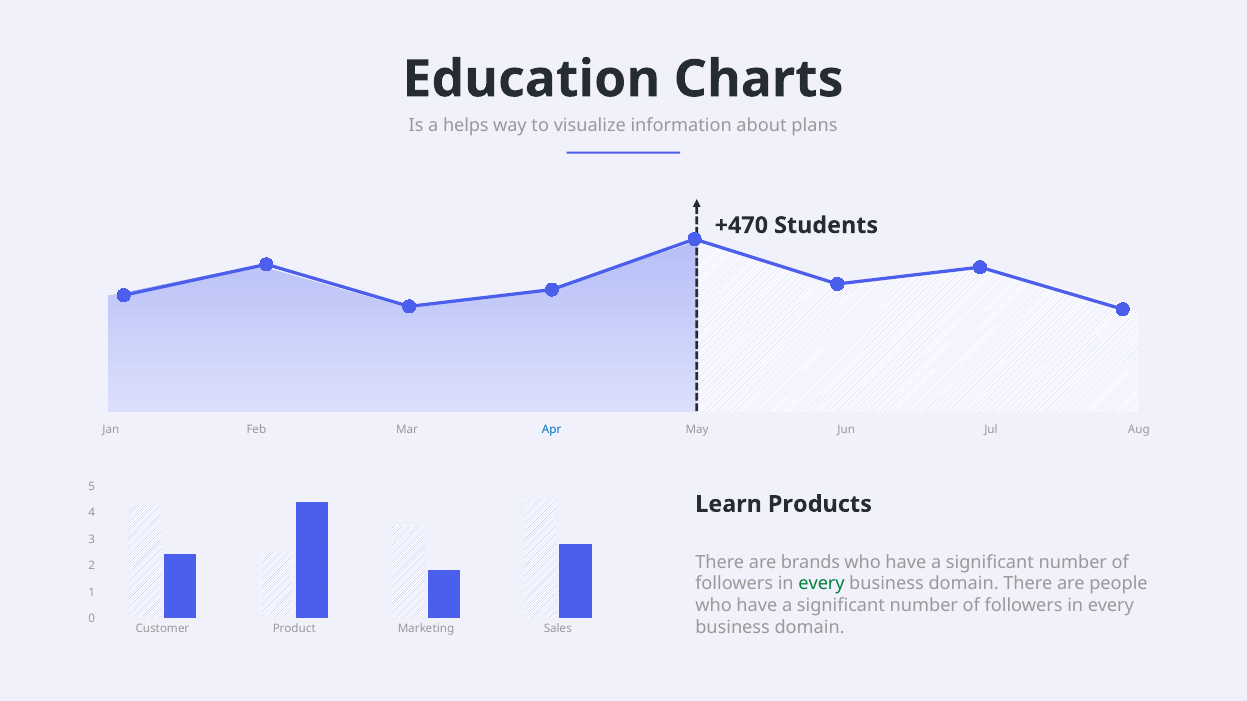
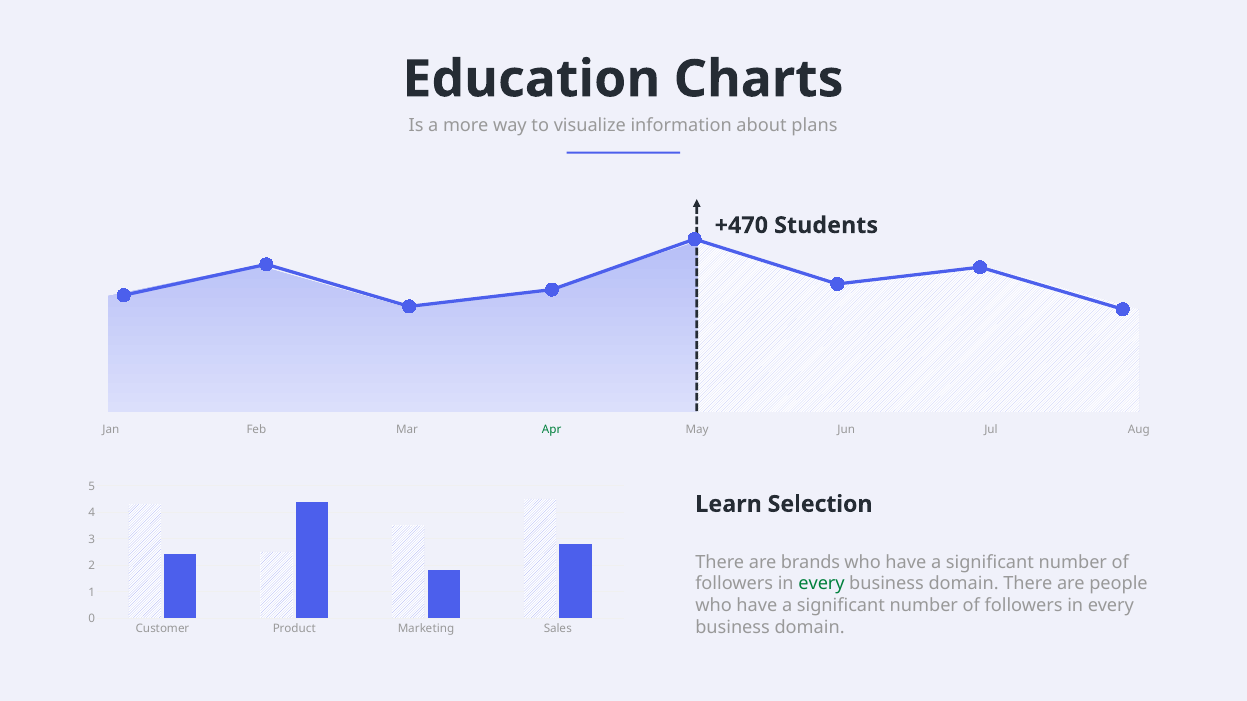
helps: helps -> more
Apr colour: blue -> green
Products: Products -> Selection
